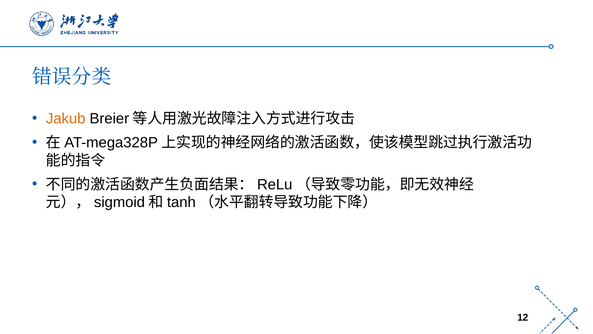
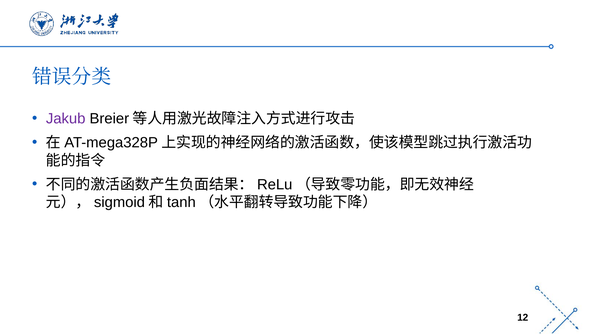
Jakub colour: orange -> purple
